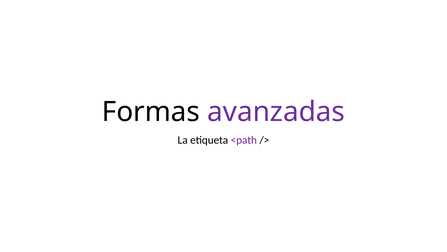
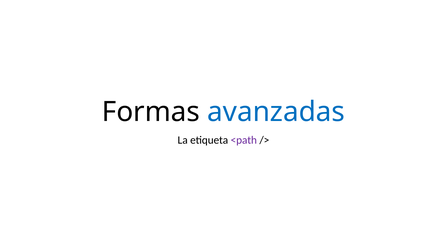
avanzadas colour: purple -> blue
